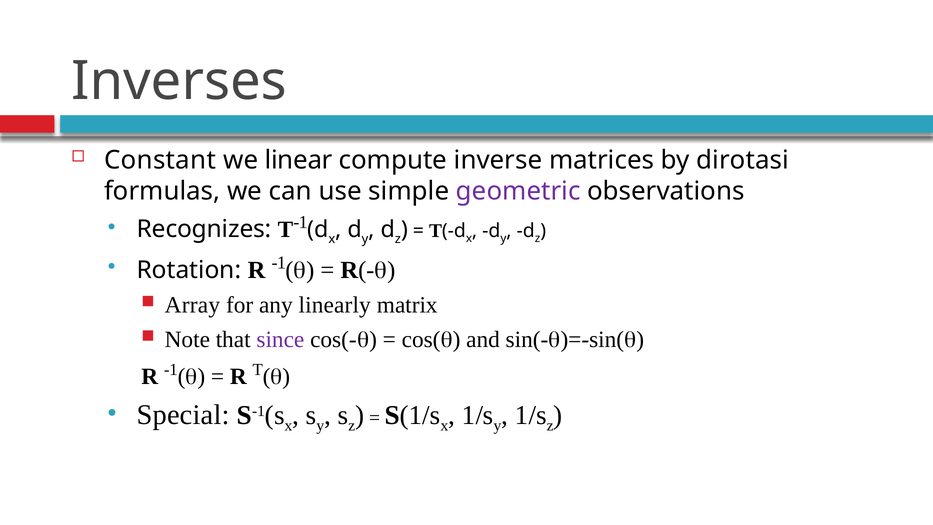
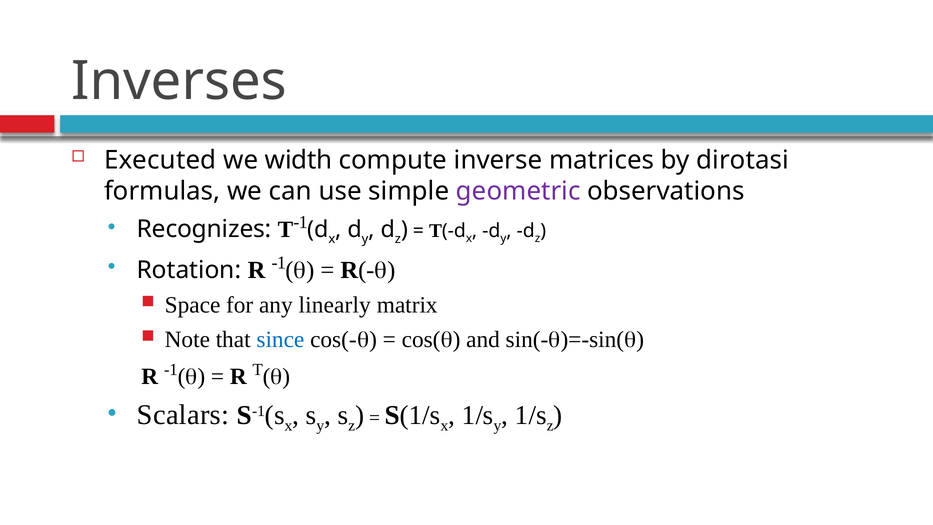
Constant: Constant -> Executed
linear: linear -> width
Array: Array -> Space
since colour: purple -> blue
Special: Special -> Scalars
